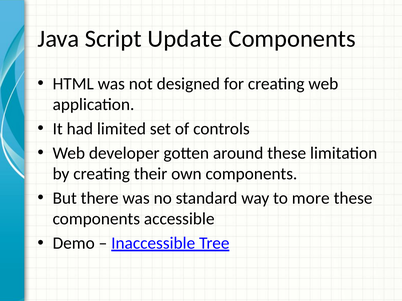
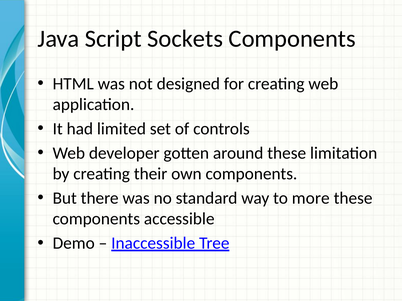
Update: Update -> Sockets
